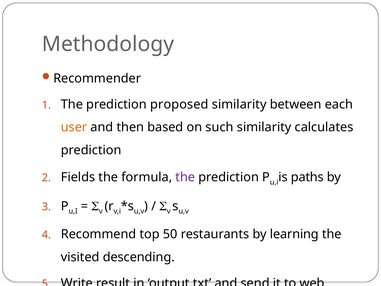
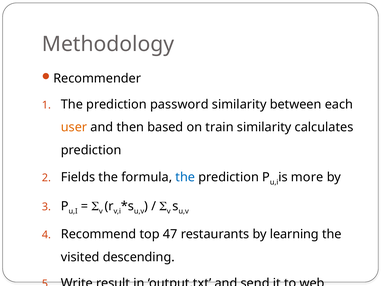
proposed: proposed -> password
such: such -> train
the at (185, 177) colour: purple -> blue
paths: paths -> more
50: 50 -> 47
